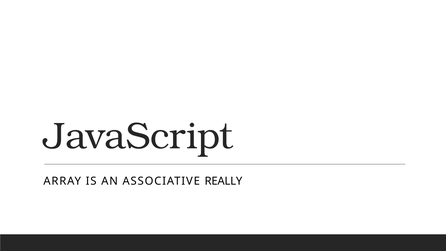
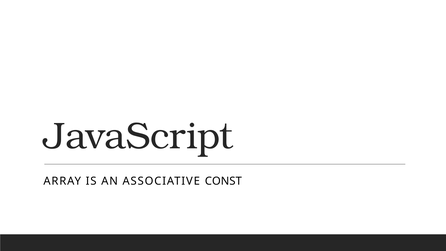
REALLY: REALLY -> CONST
